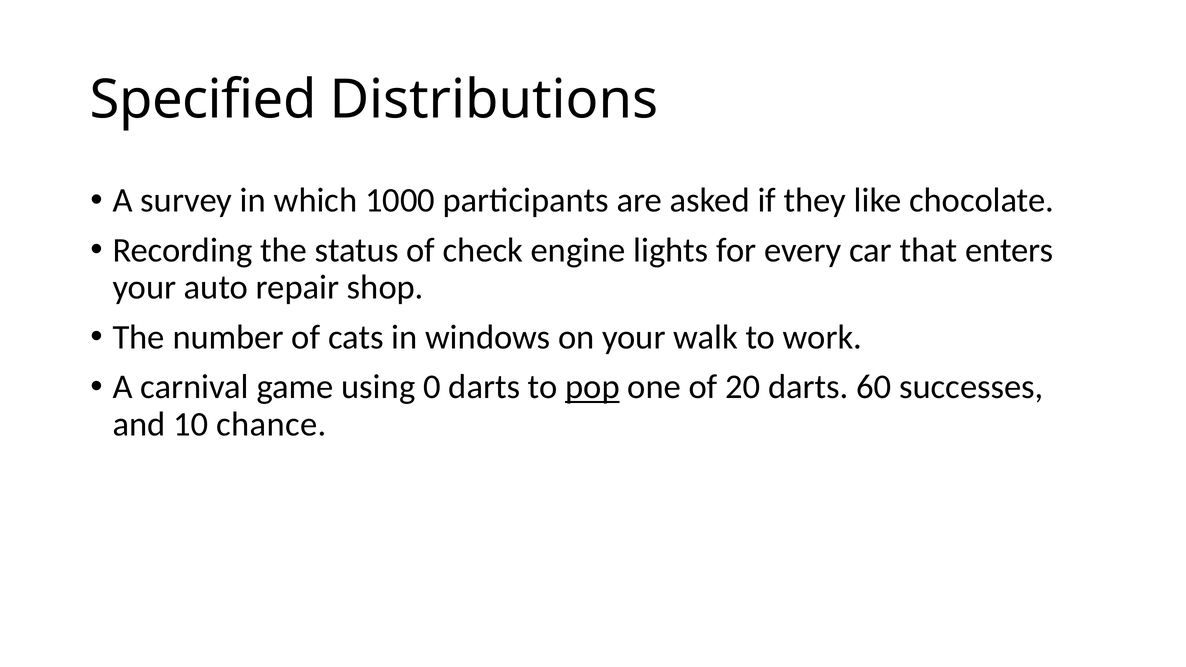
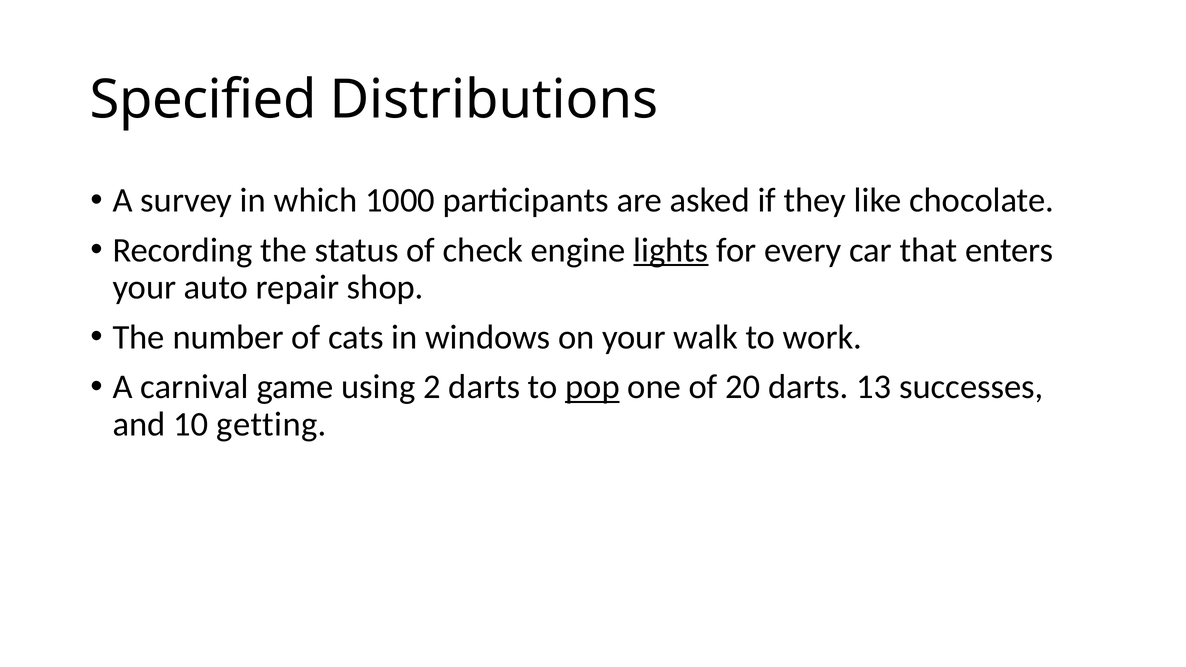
lights underline: none -> present
0: 0 -> 2
60: 60 -> 13
chance: chance -> getting
